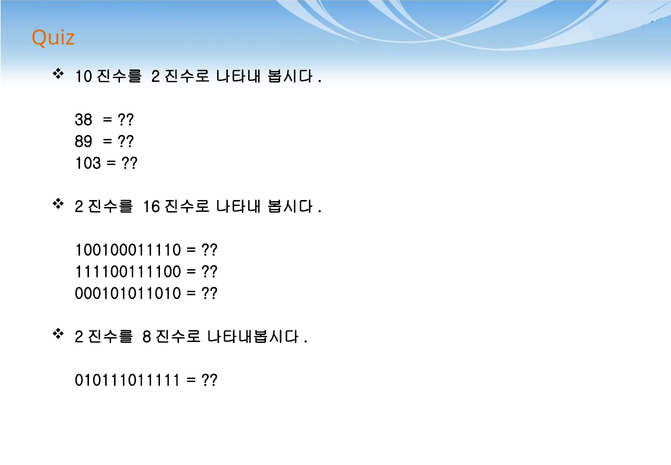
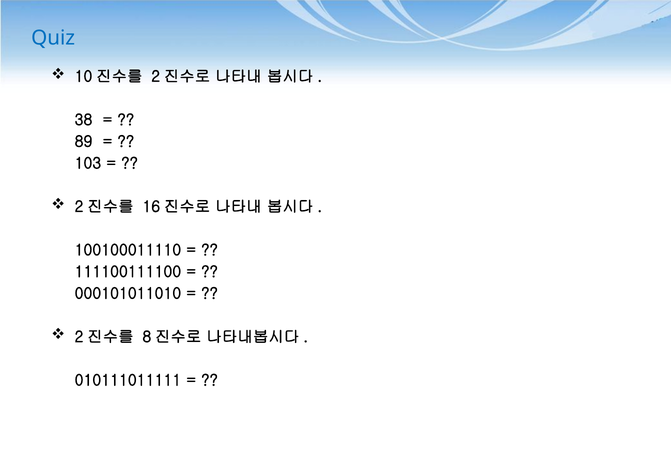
Quiz colour: orange -> blue
